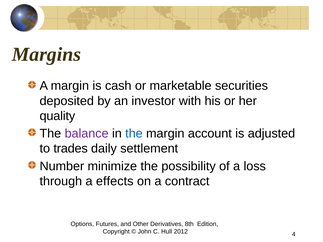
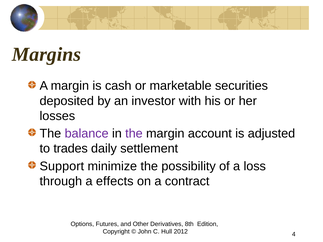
quality: quality -> losses
the at (134, 134) colour: blue -> purple
Number: Number -> Support
